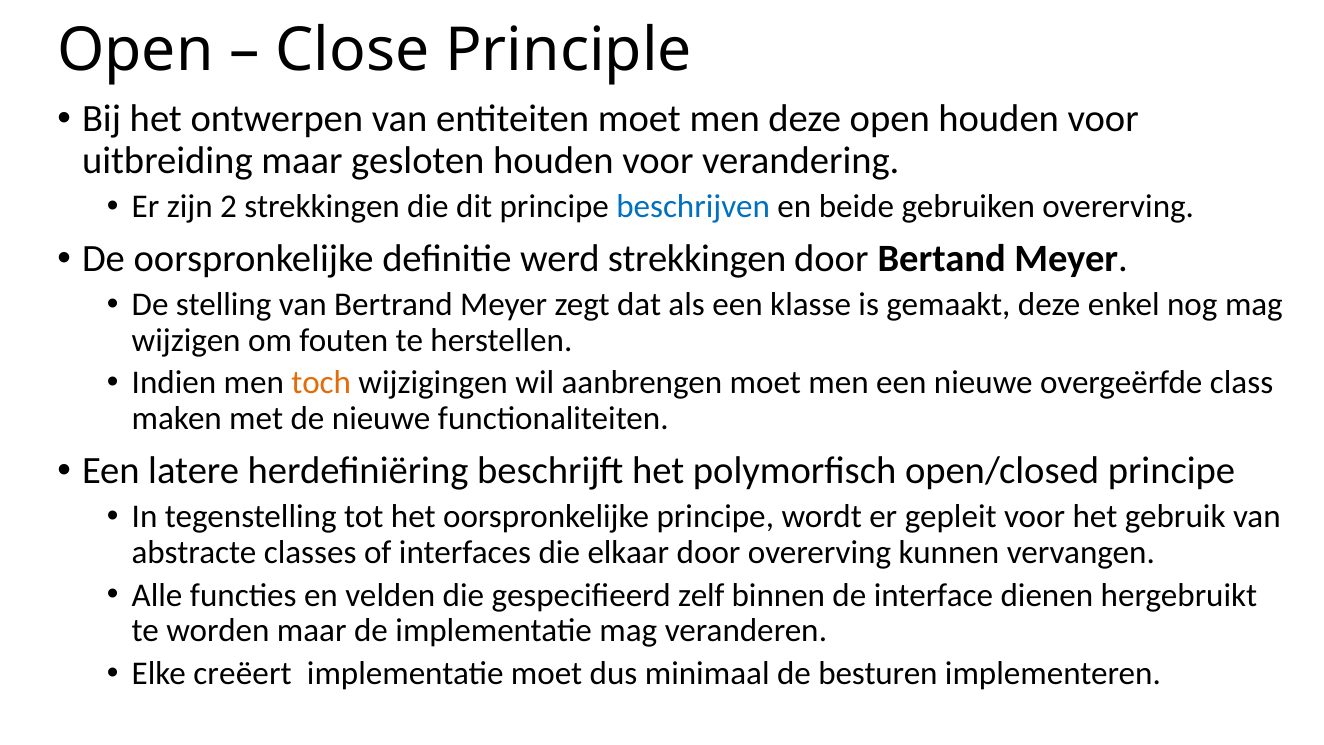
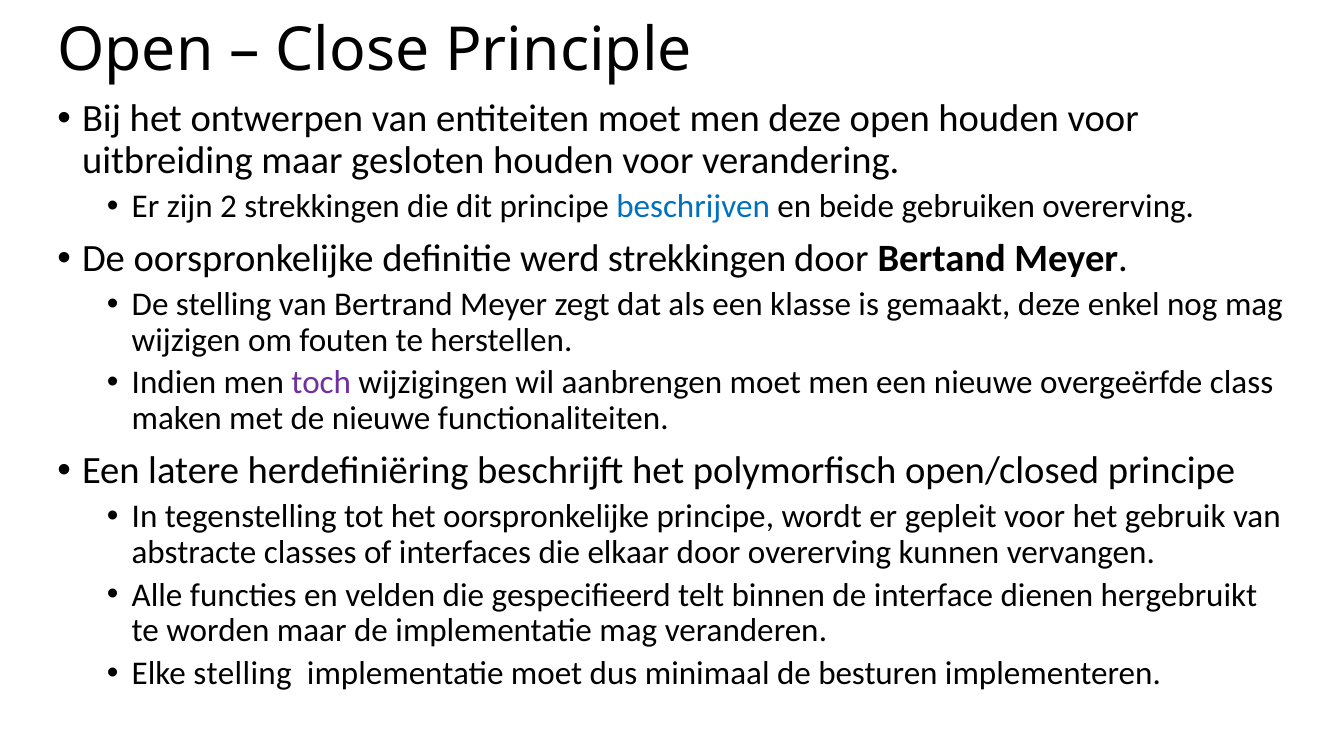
toch colour: orange -> purple
zelf: zelf -> telt
Elke creëert: creëert -> stelling
